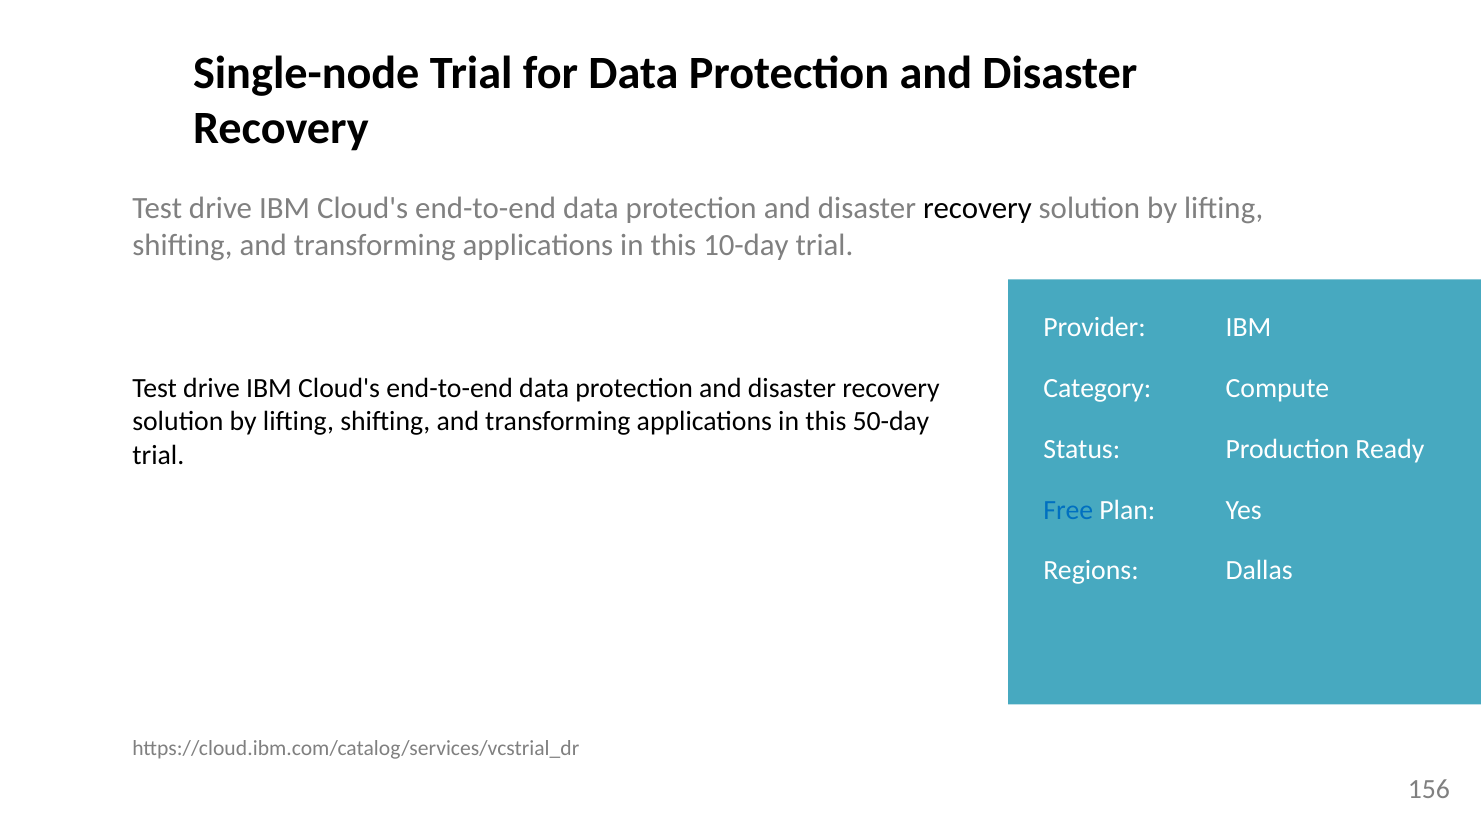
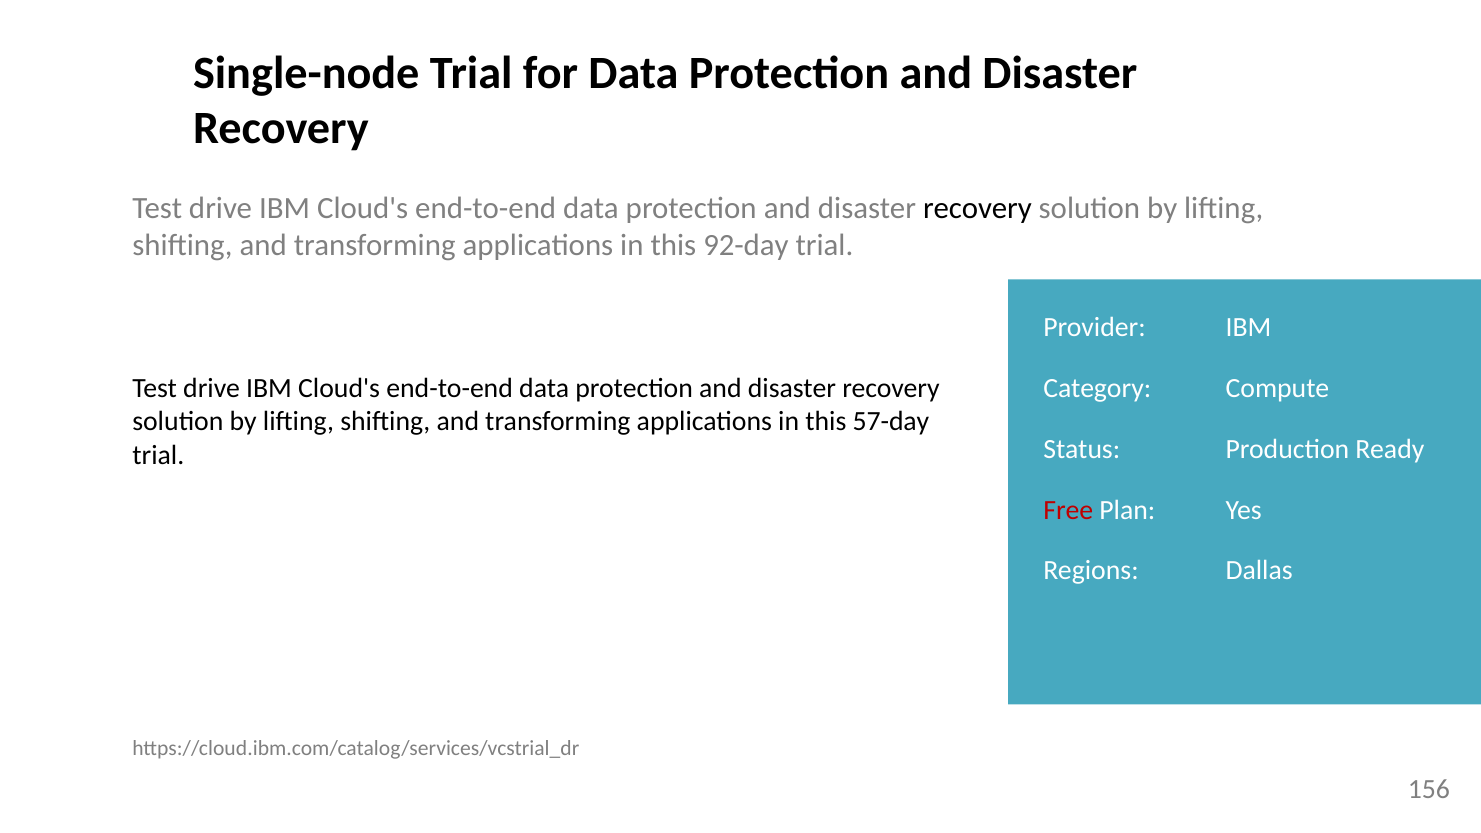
10-day: 10-day -> 92-day
50-day: 50-day -> 57-day
Free colour: blue -> red
